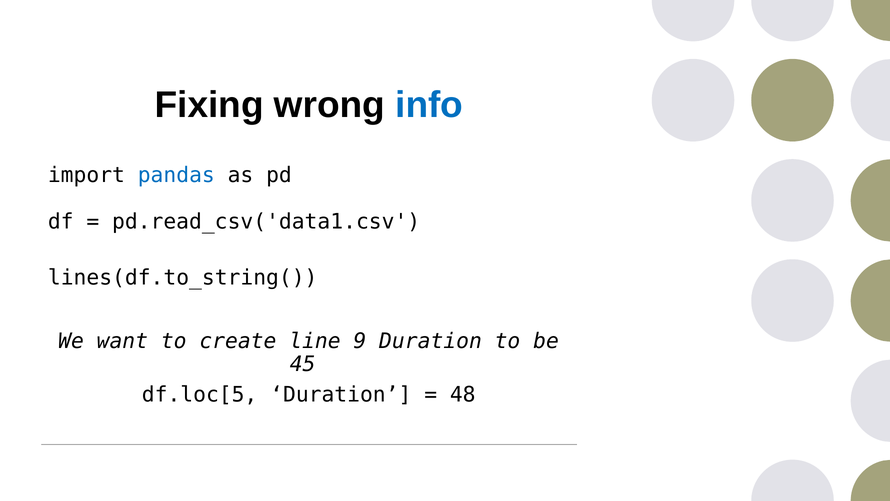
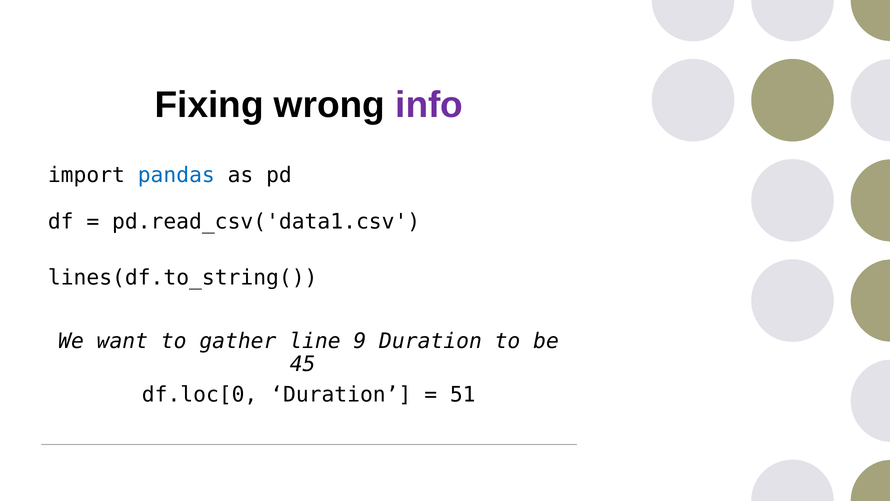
info colour: blue -> purple
create: create -> gather
df.loc[5: df.loc[5 -> df.loc[0
48: 48 -> 51
